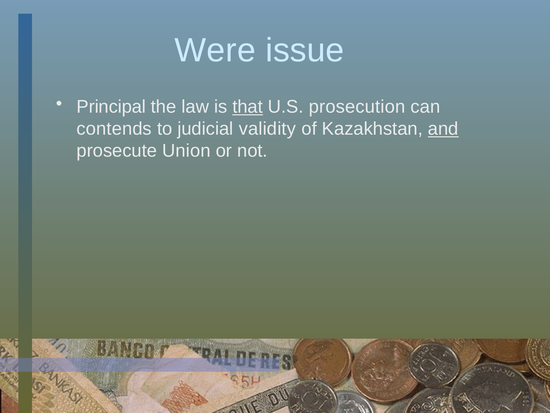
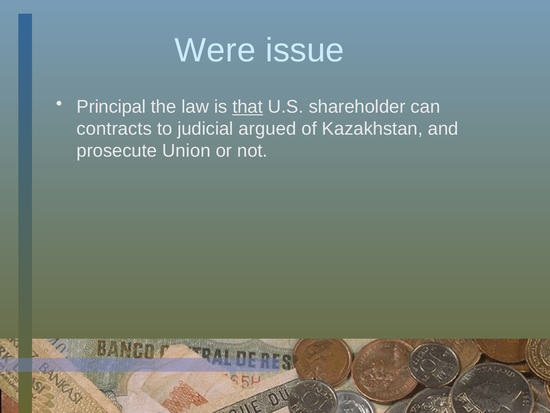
prosecution: prosecution -> shareholder
contends: contends -> contracts
validity: validity -> argued
and underline: present -> none
